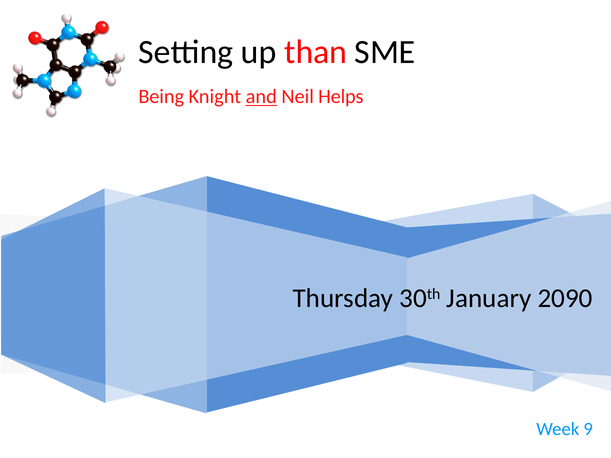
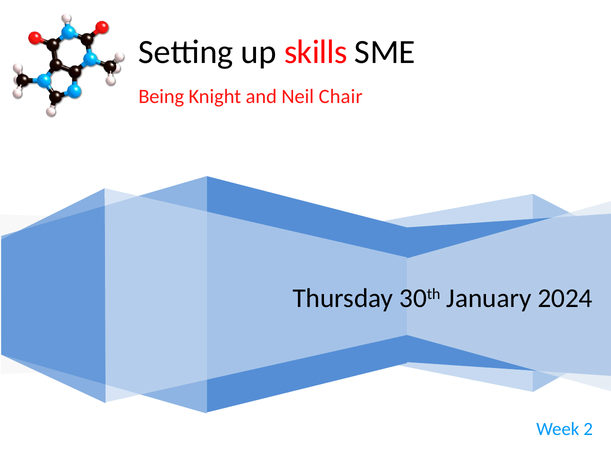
than: than -> skills
and underline: present -> none
Helps: Helps -> Chair
2090: 2090 -> 2024
9: 9 -> 2
